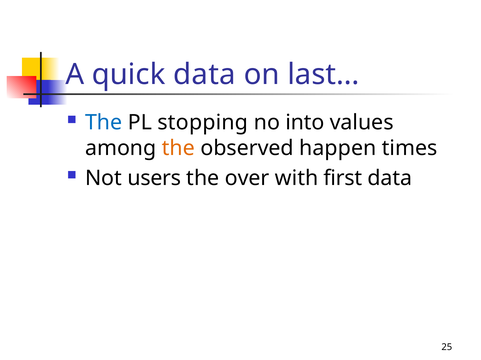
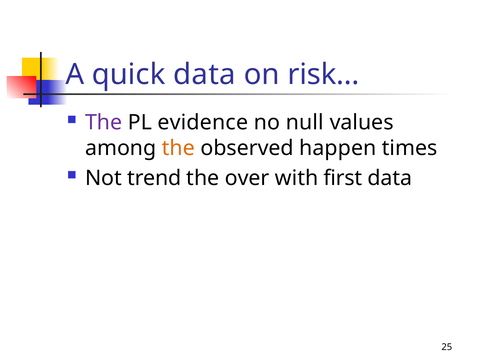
last…: last… -> risk…
The at (104, 123) colour: blue -> purple
stopping: stopping -> evidence
into: into -> null
users: users -> trend
